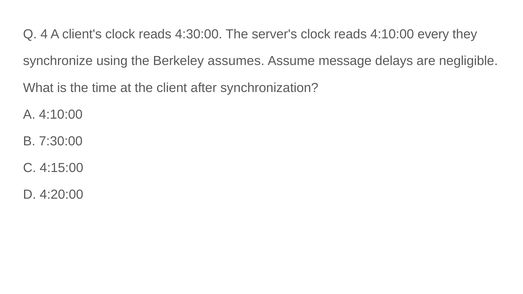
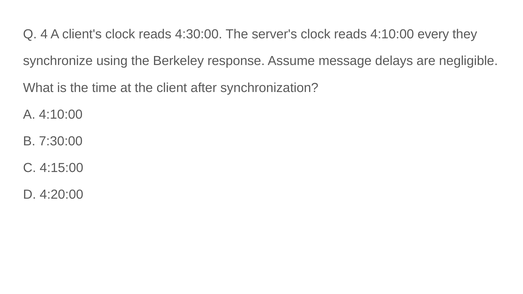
assumes: assumes -> response
